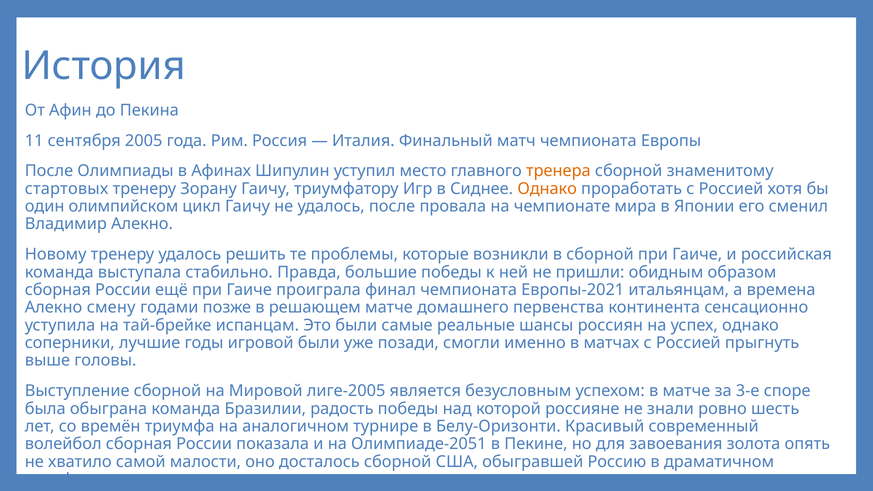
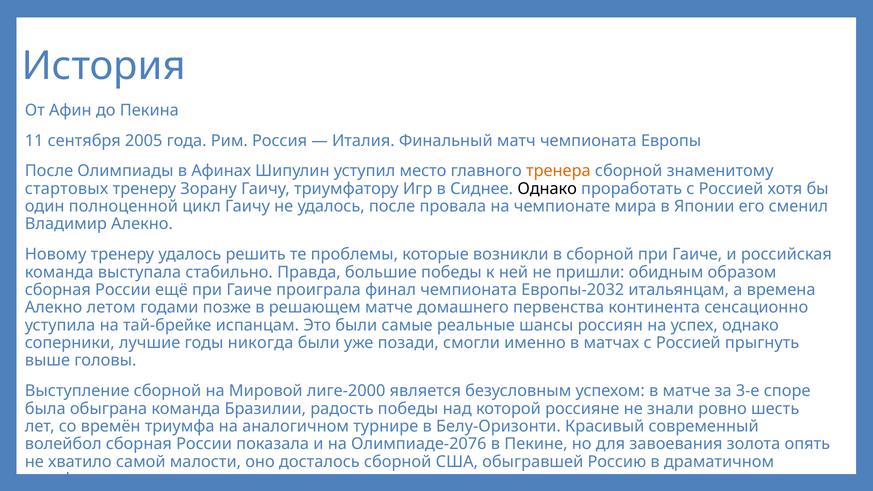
Однако at (547, 189) colour: orange -> black
олимпийском: олимпийском -> полноценной
Европы-2021: Европы-2021 -> Европы-2032
смену: смену -> летом
игровой: игровой -> никогда
лиге-2005: лиге-2005 -> лиге-2000
Олимпиаде-2051: Олимпиаде-2051 -> Олимпиаде-2076
